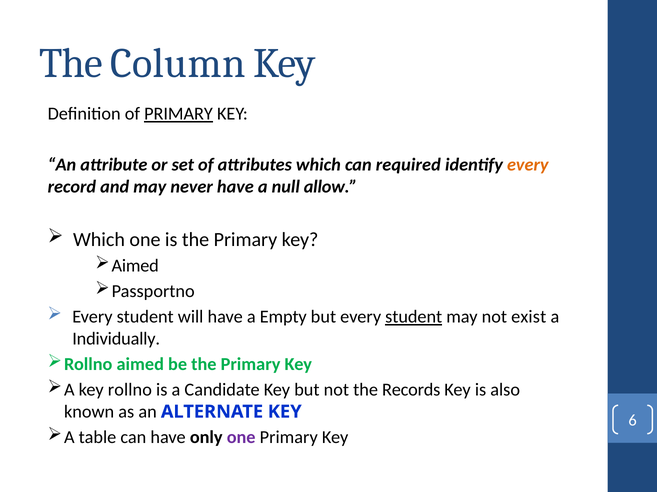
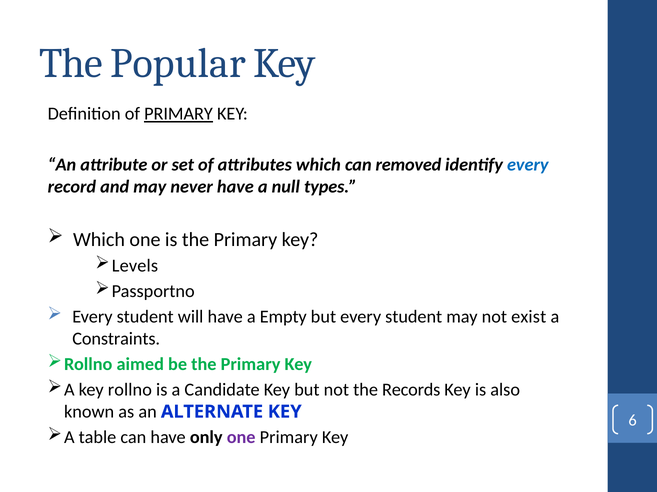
Column: Column -> Popular
required: required -> removed
every at (528, 165) colour: orange -> blue
allow: allow -> types
Aimed at (135, 266): Aimed -> Levels
student at (414, 317) underline: present -> none
Individually: Individually -> Constraints
